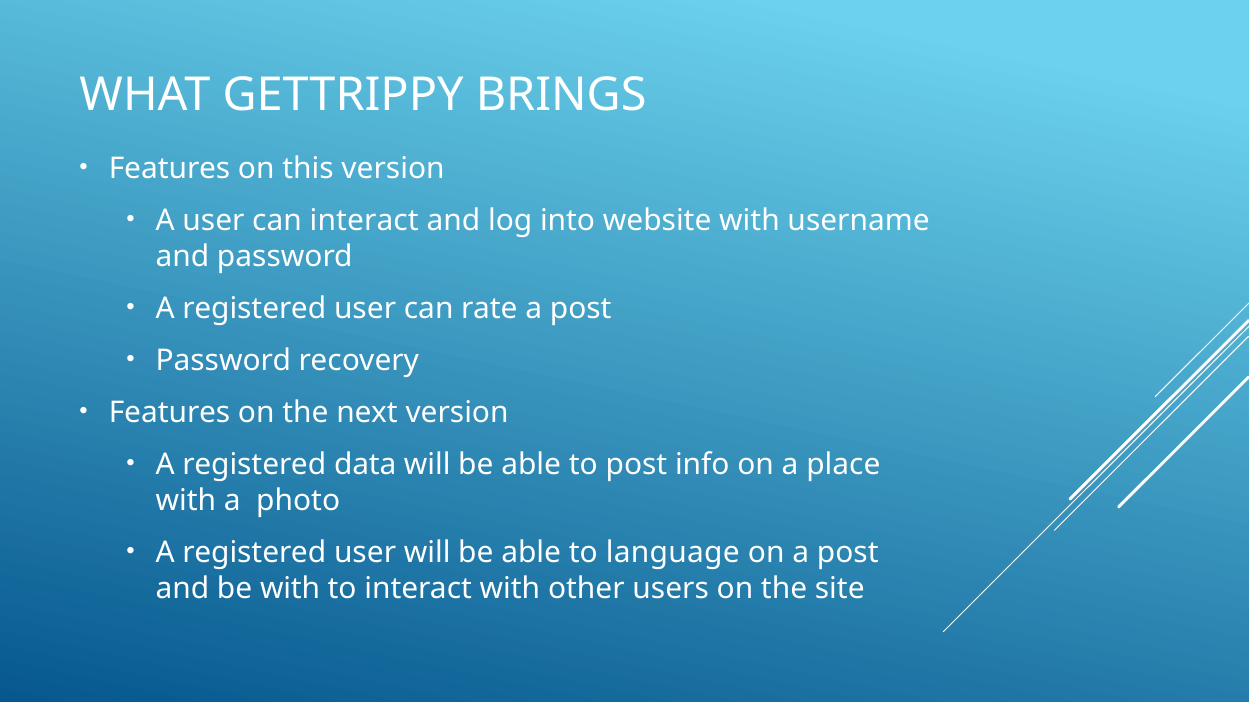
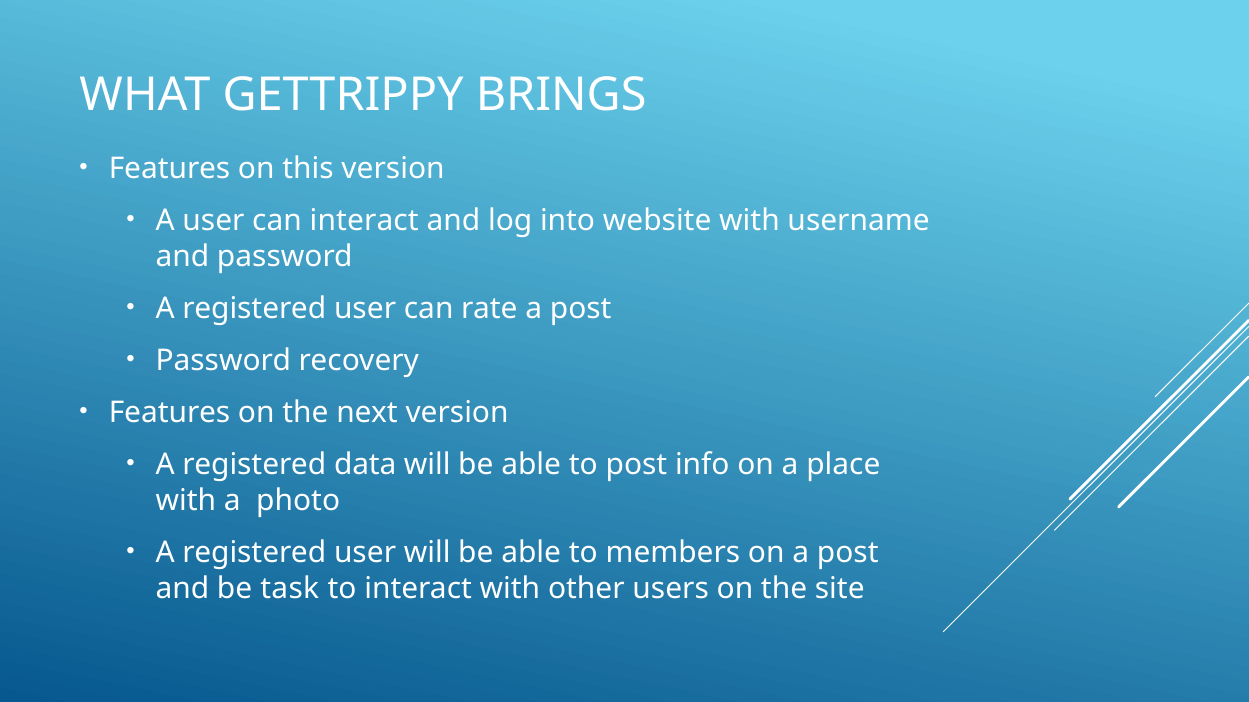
language: language -> members
be with: with -> task
